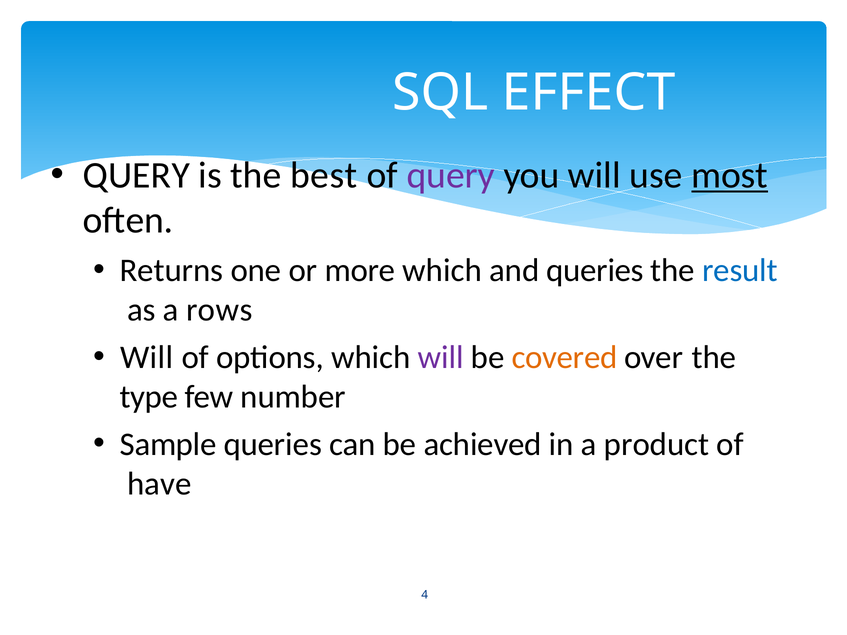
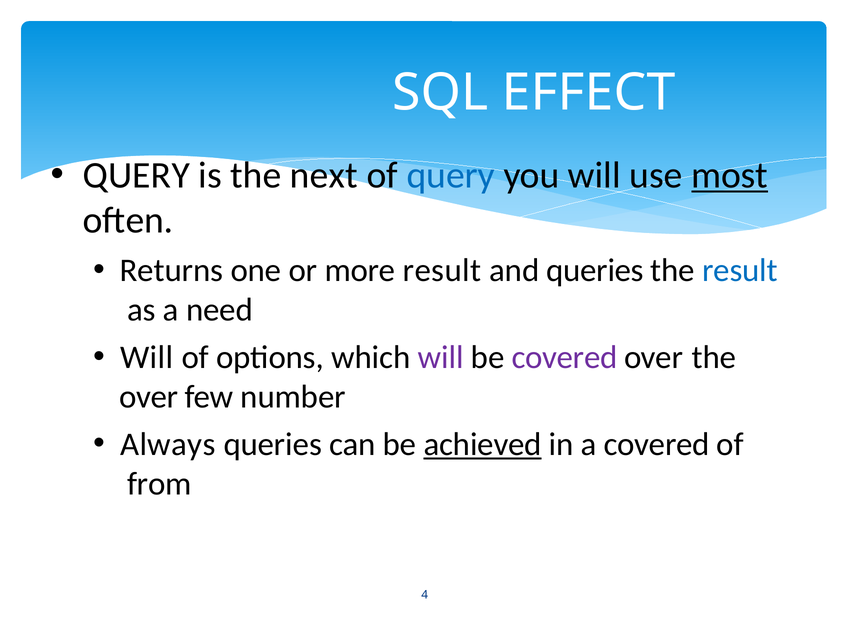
best: best -> next
query at (451, 175) colour: purple -> blue
more which: which -> result
rows: rows -> need
covered at (565, 358) colour: orange -> purple
type at (149, 397): type -> over
Sample: Sample -> Always
achieved underline: none -> present
a product: product -> covered
have: have -> from
